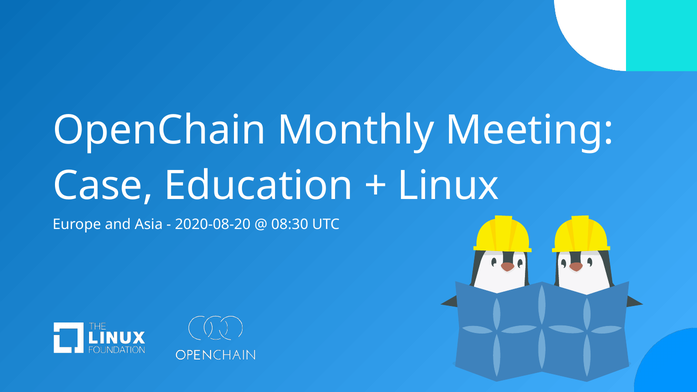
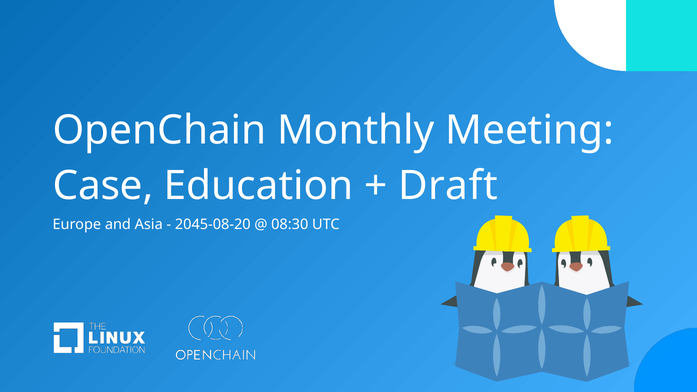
Linux: Linux -> Draft
2020-08-20: 2020-08-20 -> 2045-08-20
